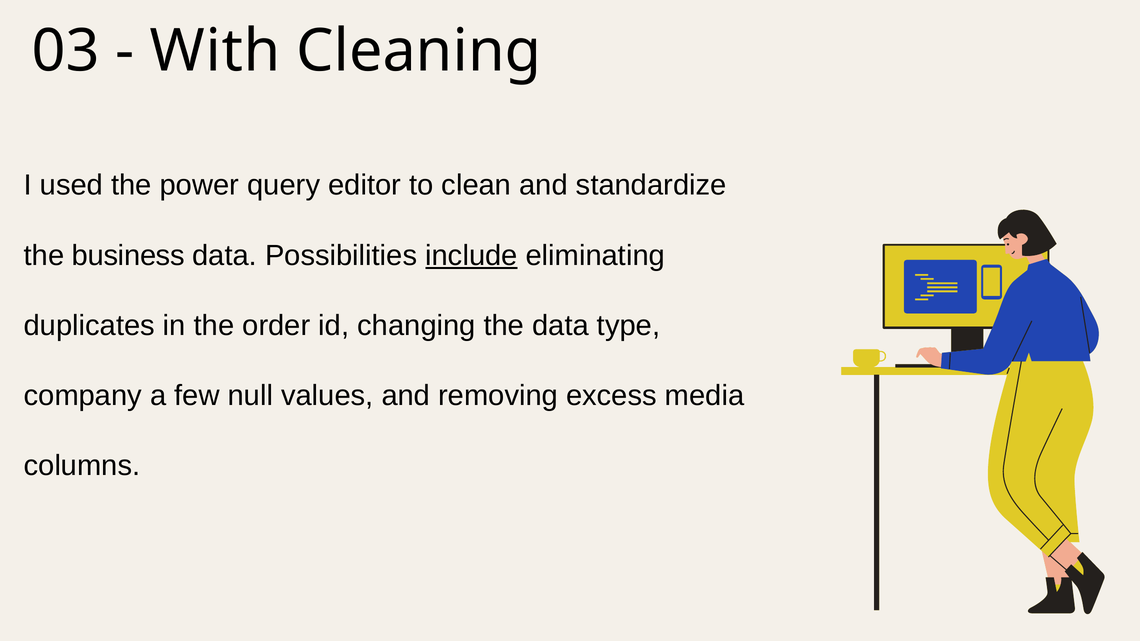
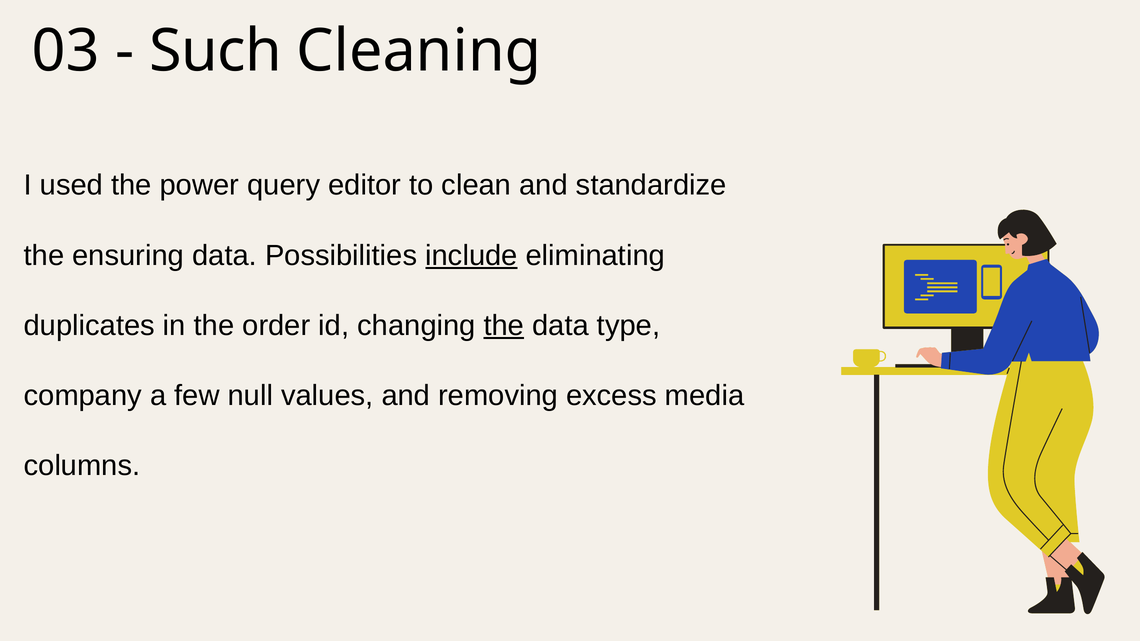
With: With -> Such
business: business -> ensuring
the at (504, 326) underline: none -> present
